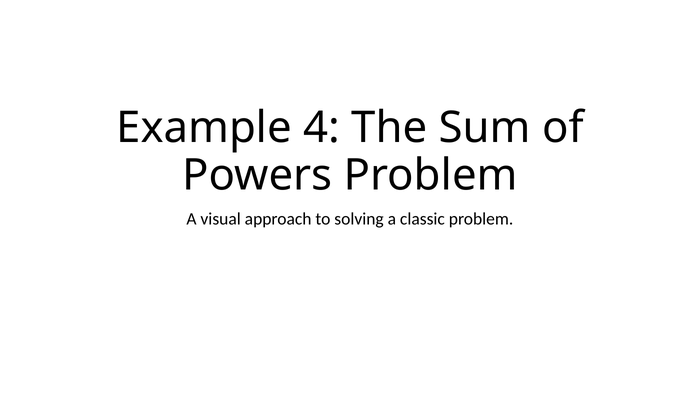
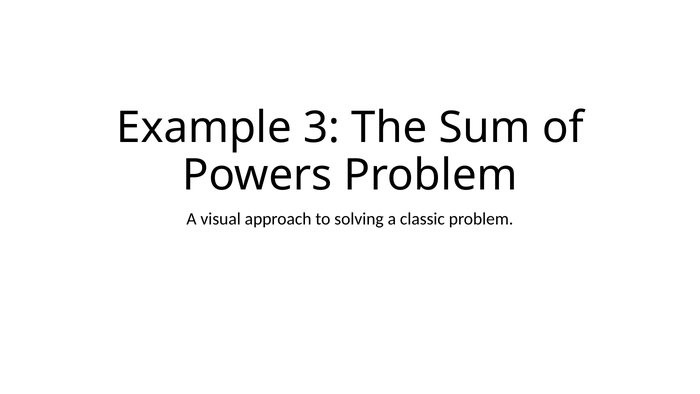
4: 4 -> 3
